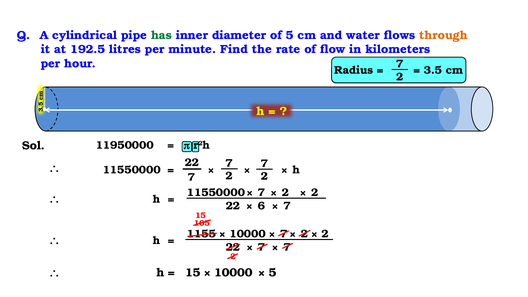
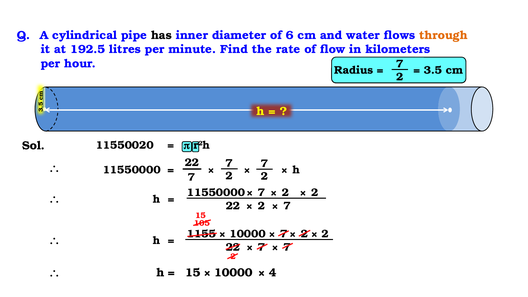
has colour: green -> black
of 5: 5 -> 6
11950000: 11950000 -> 11550020
6 at (261, 206): 6 -> 2
5 at (273, 272): 5 -> 4
